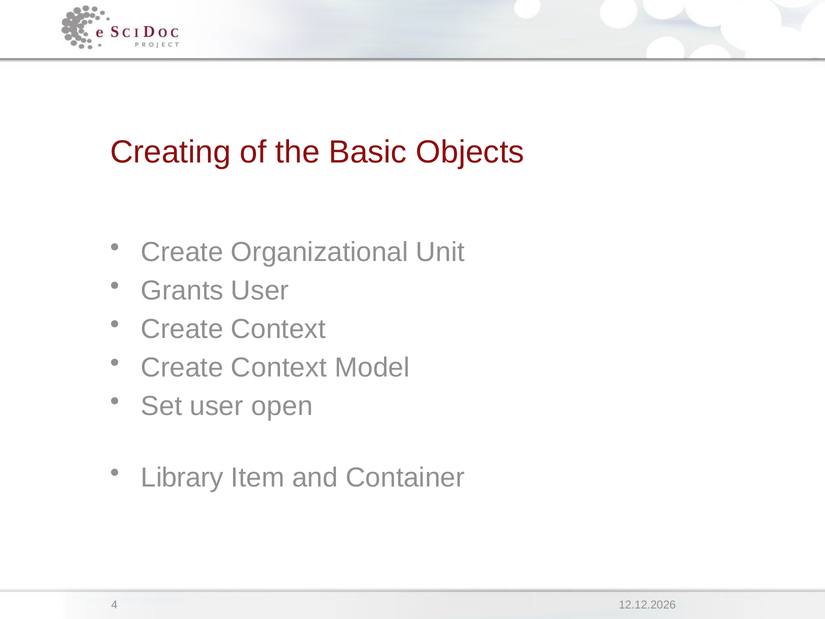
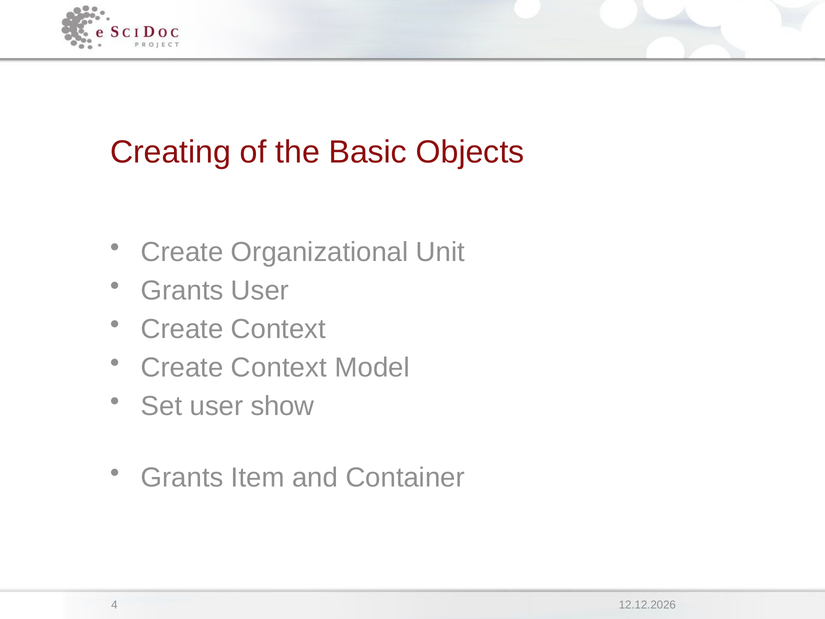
open: open -> show
Library at (182, 478): Library -> Grants
